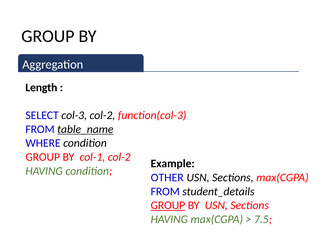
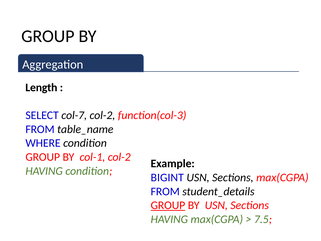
col-3: col-3 -> col-7
table_name underline: present -> none
OTHER: OTHER -> BIGINT
